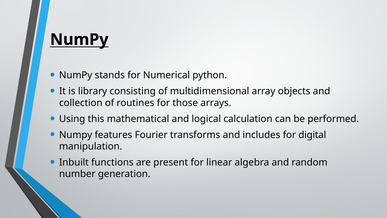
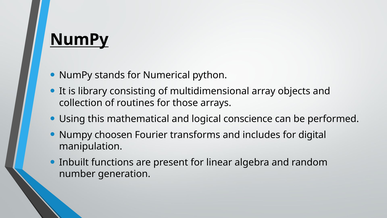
calculation: calculation -> conscience
features: features -> choosen
